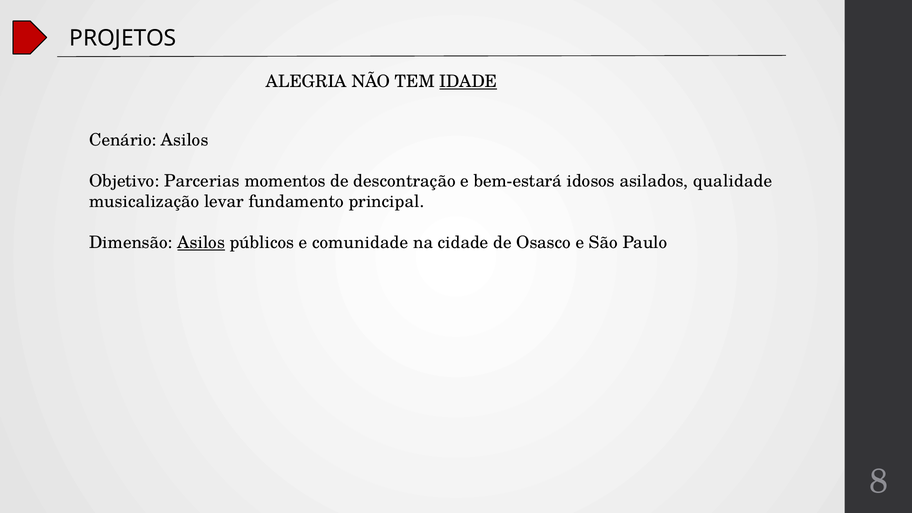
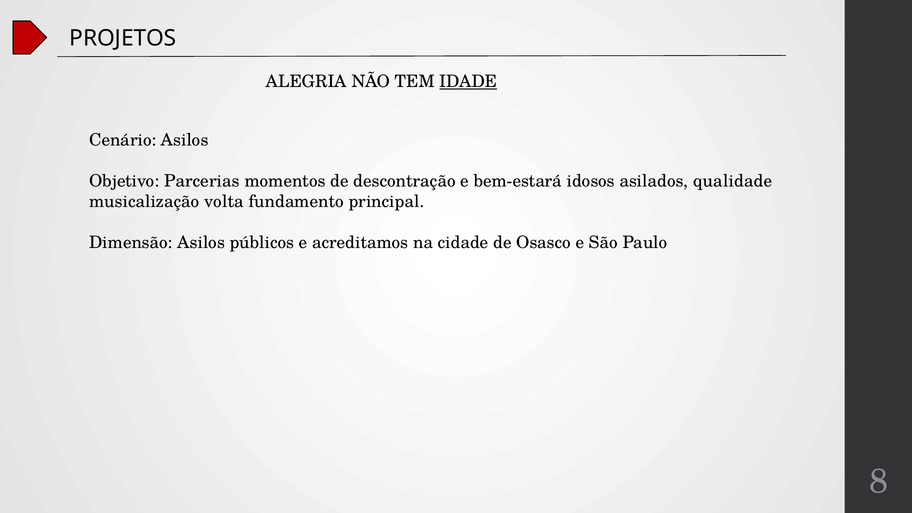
levar: levar -> volta
Asilos at (201, 243) underline: present -> none
comunidade: comunidade -> acreditamos
